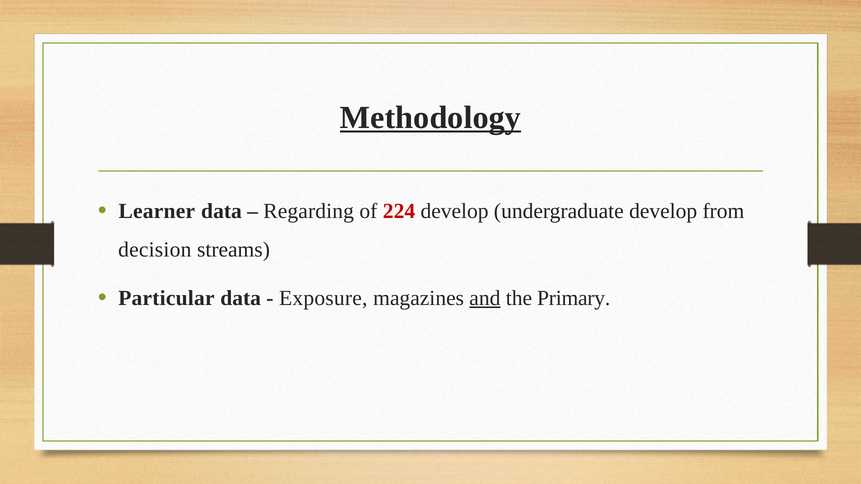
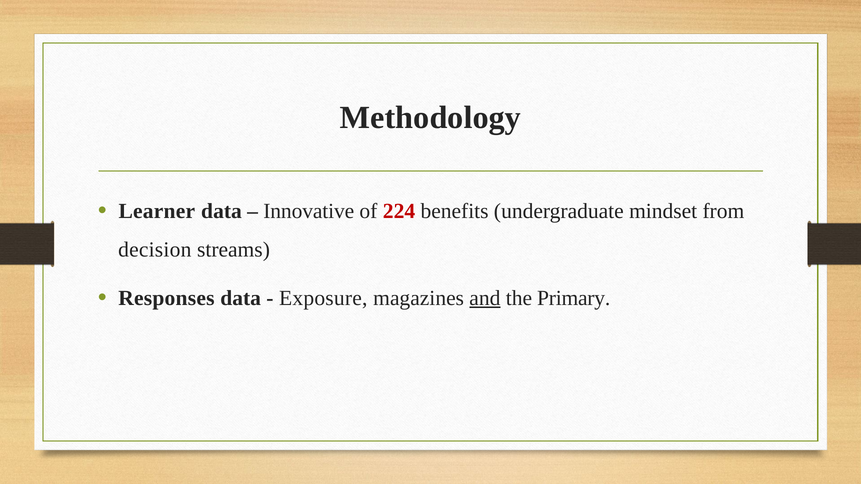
Methodology underline: present -> none
Regarding: Regarding -> Innovative
224 develop: develop -> benefits
undergraduate develop: develop -> mindset
Particular: Particular -> Responses
